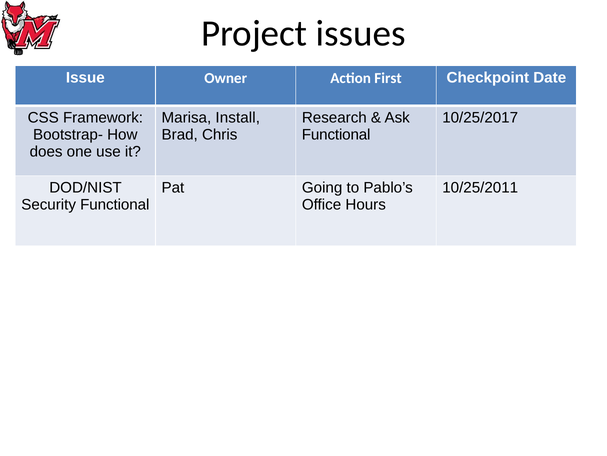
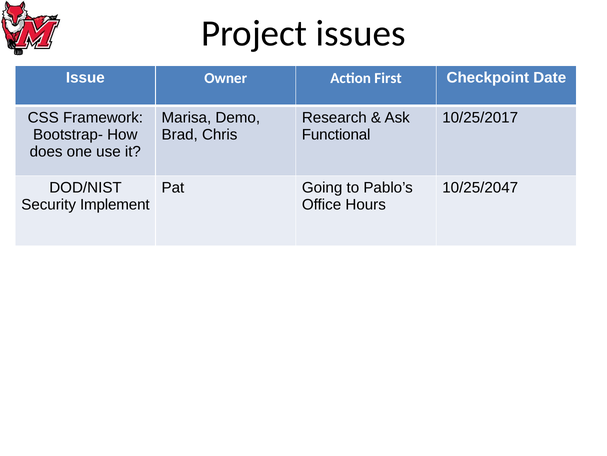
Install: Install -> Demo
10/25/2011: 10/25/2011 -> 10/25/2047
Security Functional: Functional -> Implement
